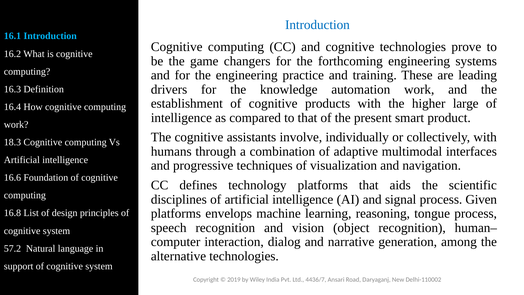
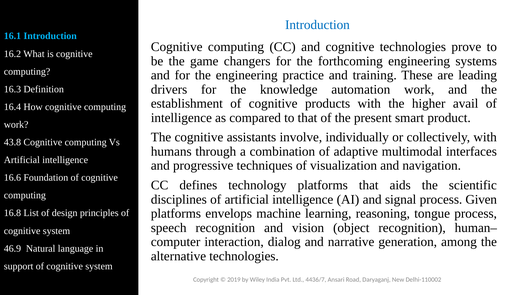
large: large -> avail
18.3: 18.3 -> 43.8
57.2: 57.2 -> 46.9
